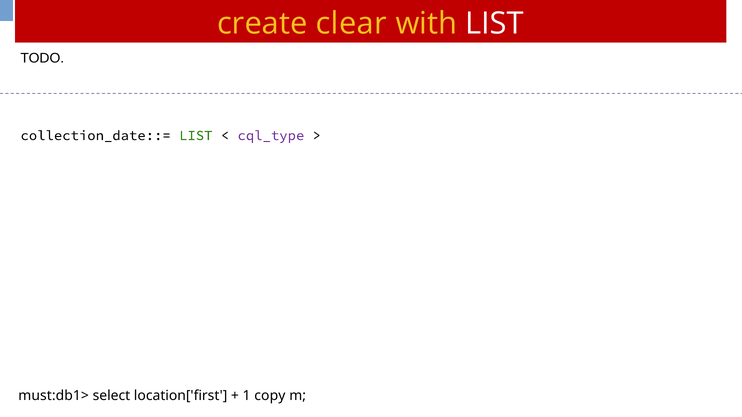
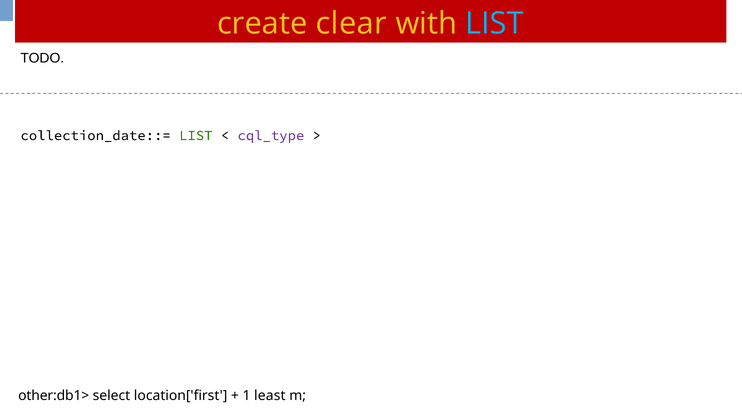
LIST at (495, 23) colour: white -> light blue
must:db1>: must:db1> -> other:db1>
copy: copy -> least
